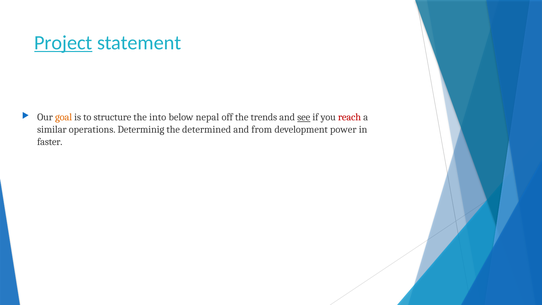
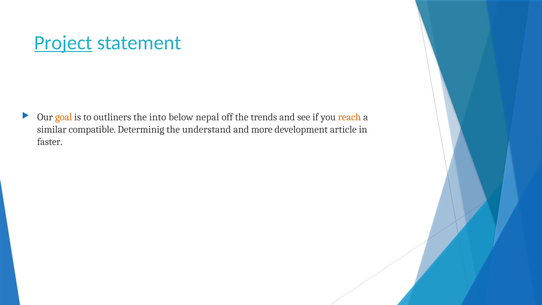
structure: structure -> outliners
see underline: present -> none
reach colour: red -> orange
operations: operations -> compatible
determined: determined -> understand
from: from -> more
power: power -> article
